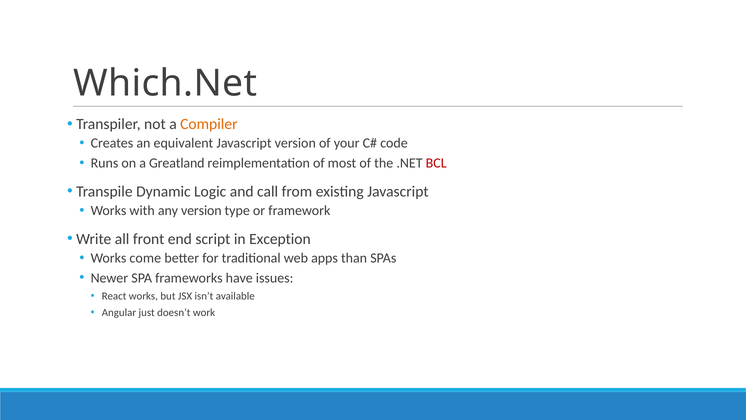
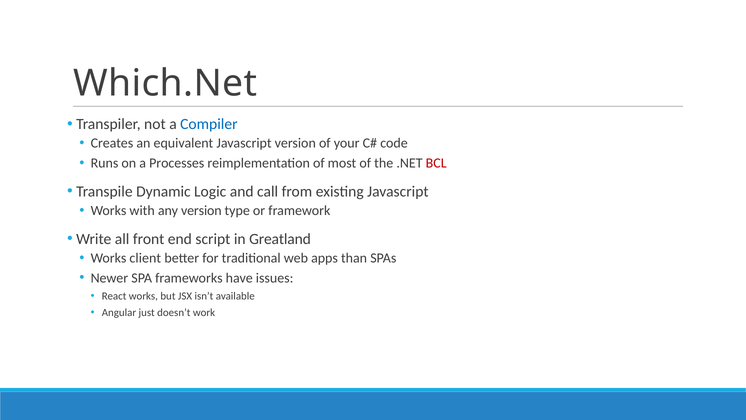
Compiler colour: orange -> blue
Greatland: Greatland -> Processes
Exception: Exception -> Greatland
come: come -> client
